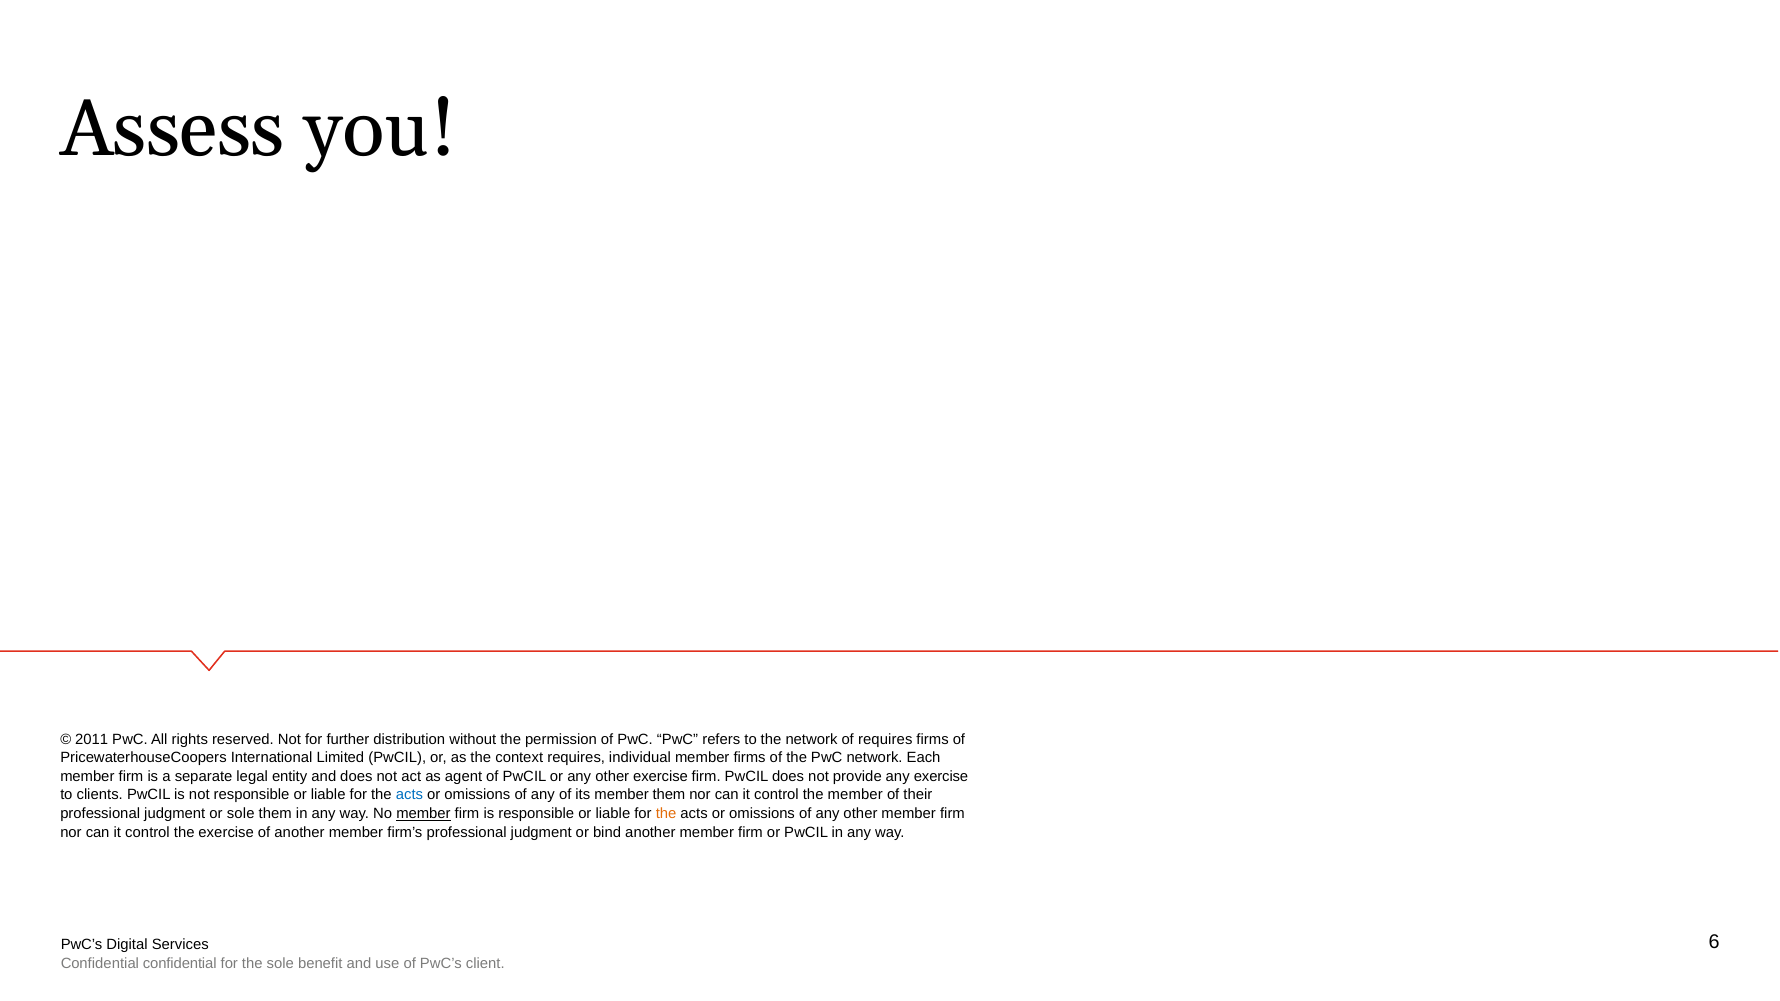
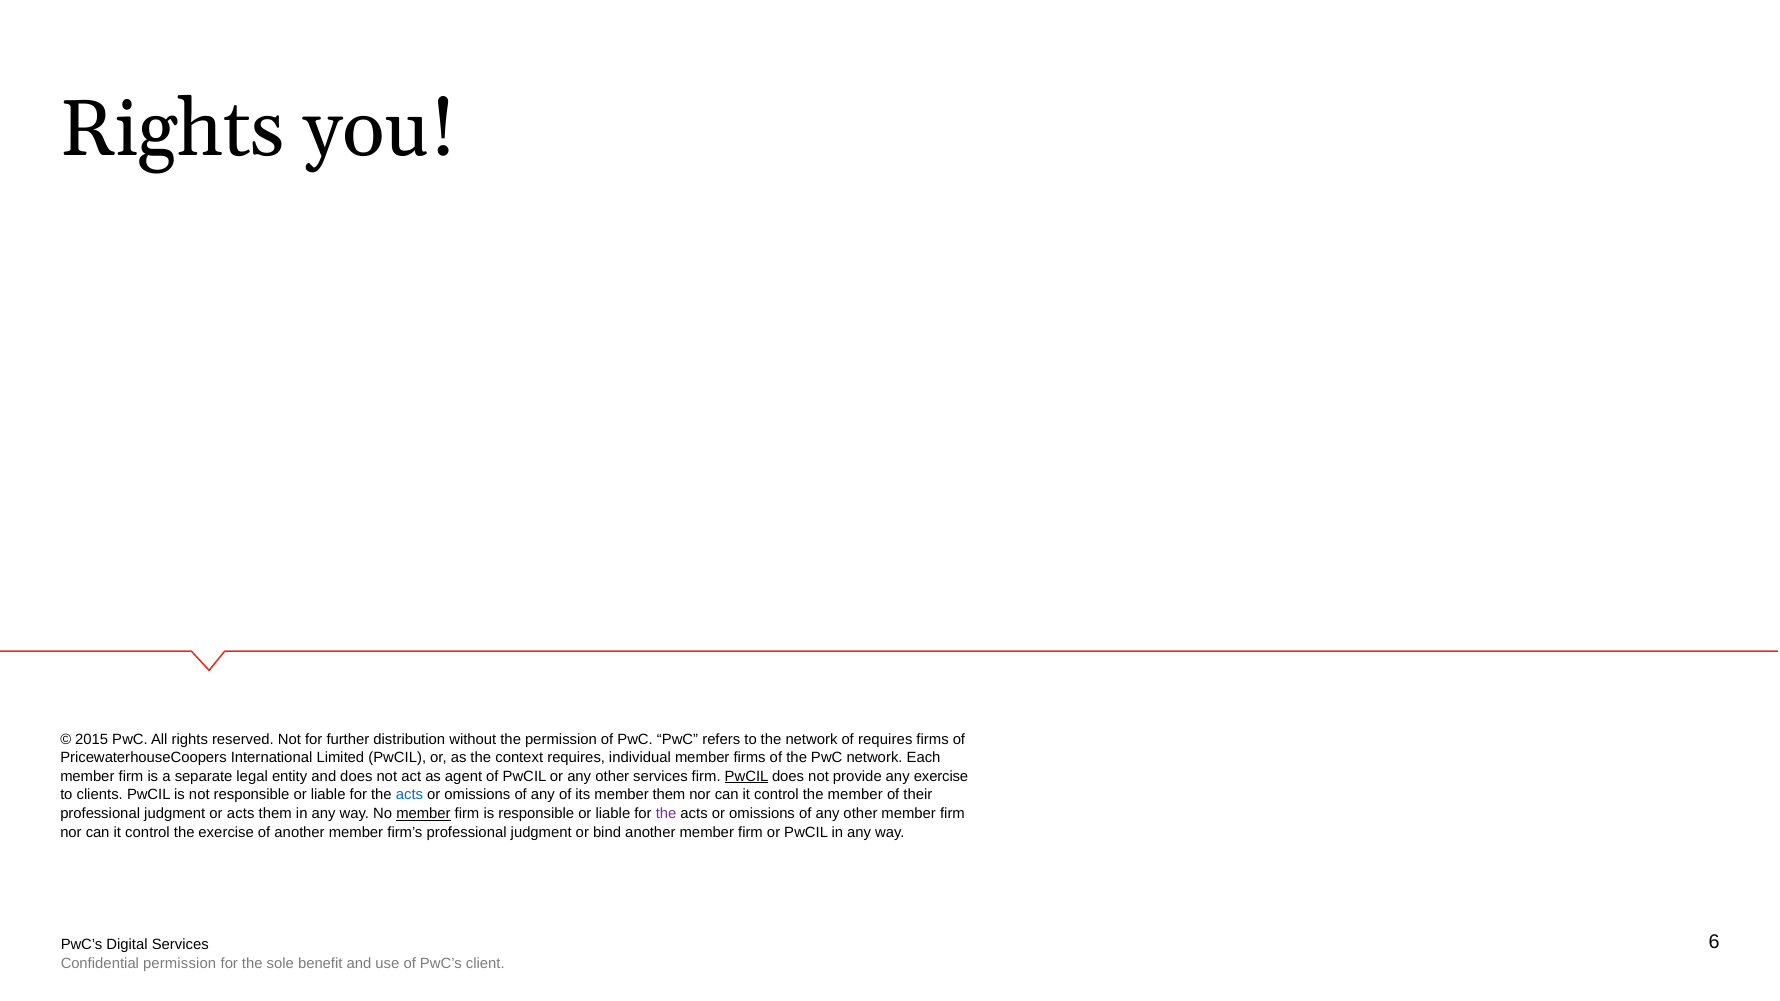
Assess at (172, 130): Assess -> Rights
2011: 2011 -> 2015
other exercise: exercise -> services
PwCIL at (747, 777) underline: none -> present
or sole: sole -> acts
the at (666, 814) colour: orange -> purple
Confidential confidential: confidential -> permission
